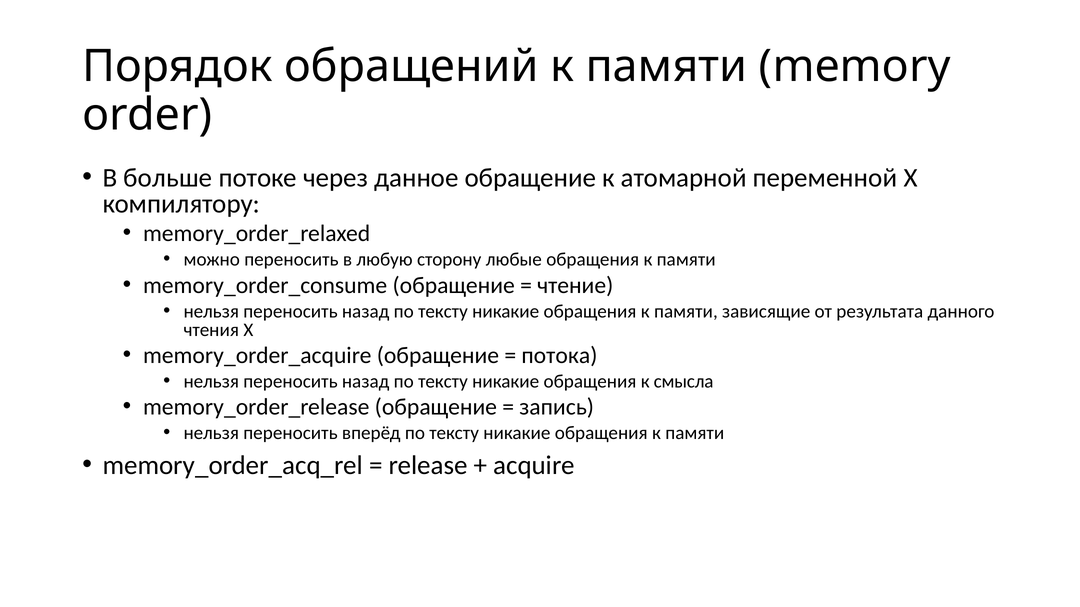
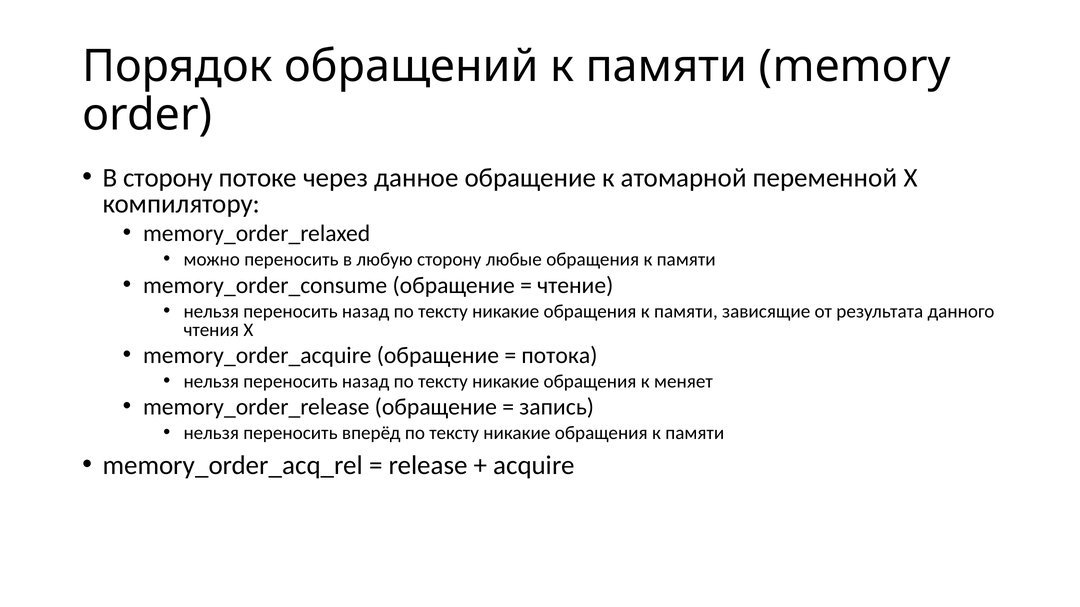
В больше: больше -> сторону
смысла: смысла -> меняет
